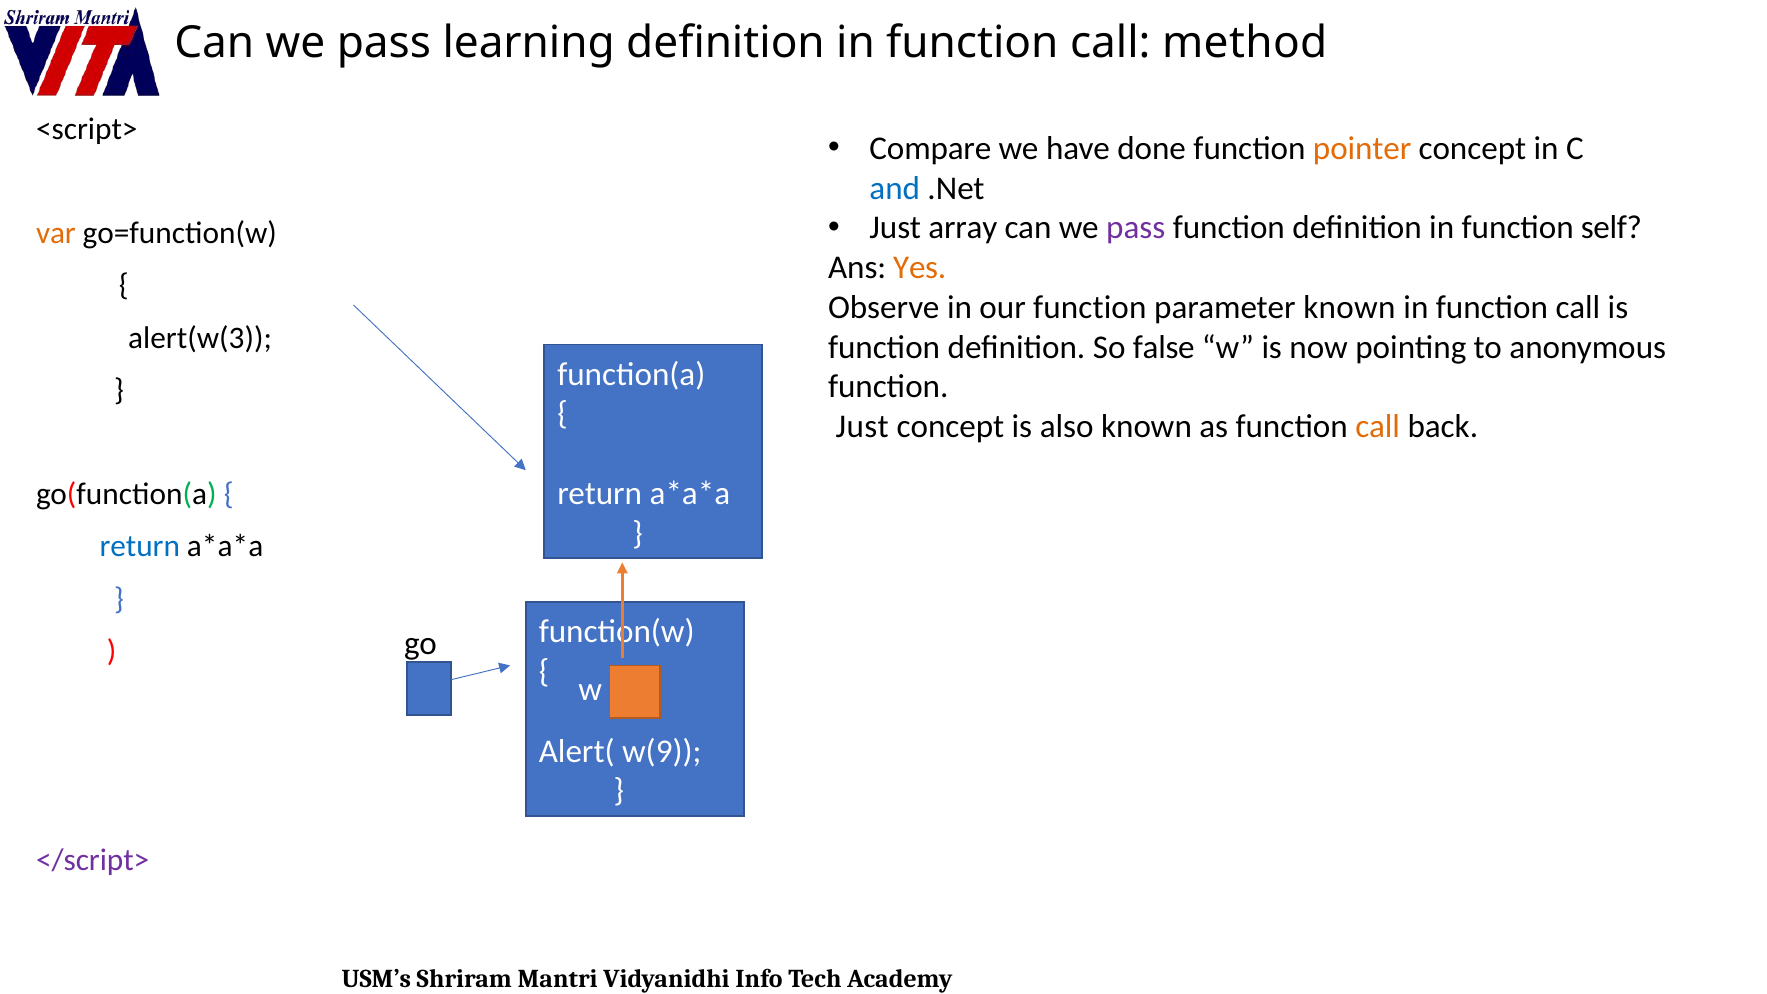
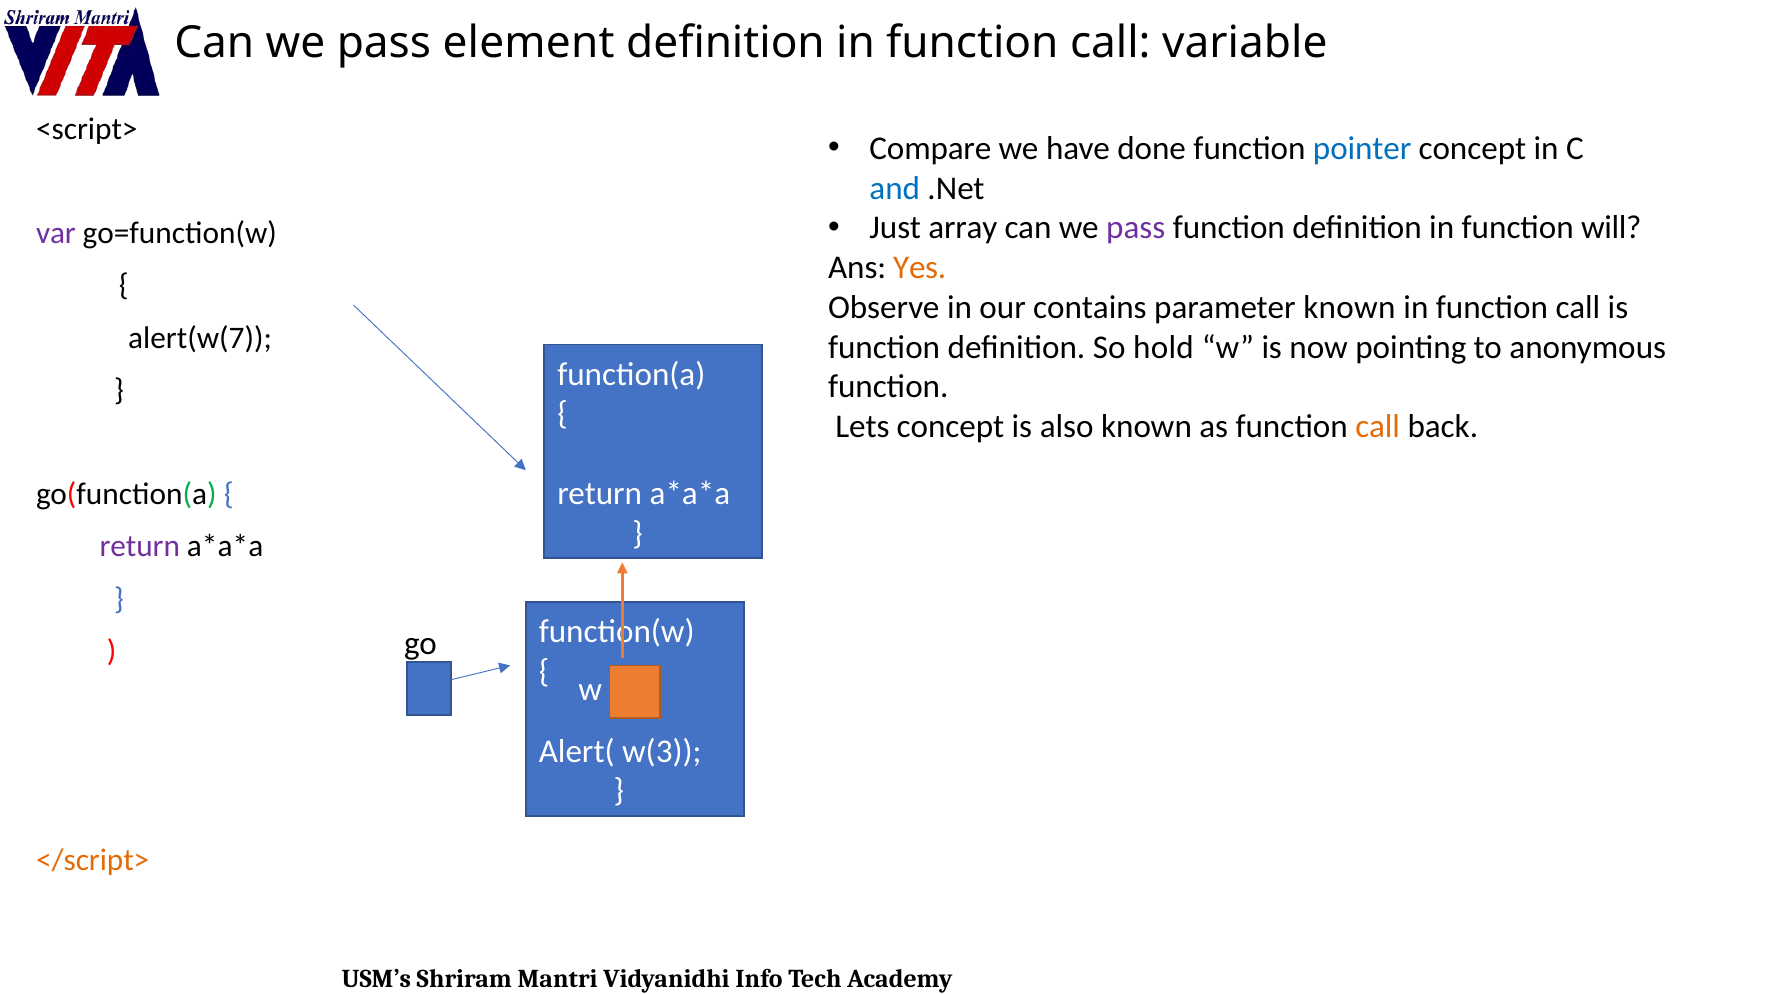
learning: learning -> element
method: method -> variable
pointer colour: orange -> blue
self: self -> will
var colour: orange -> purple
our function: function -> contains
alert(w(3: alert(w(3 -> alert(w(7
false: false -> hold
Just at (862, 427): Just -> Lets
return at (140, 547) colour: blue -> purple
w(9: w(9 -> w(3
</script> colour: purple -> orange
